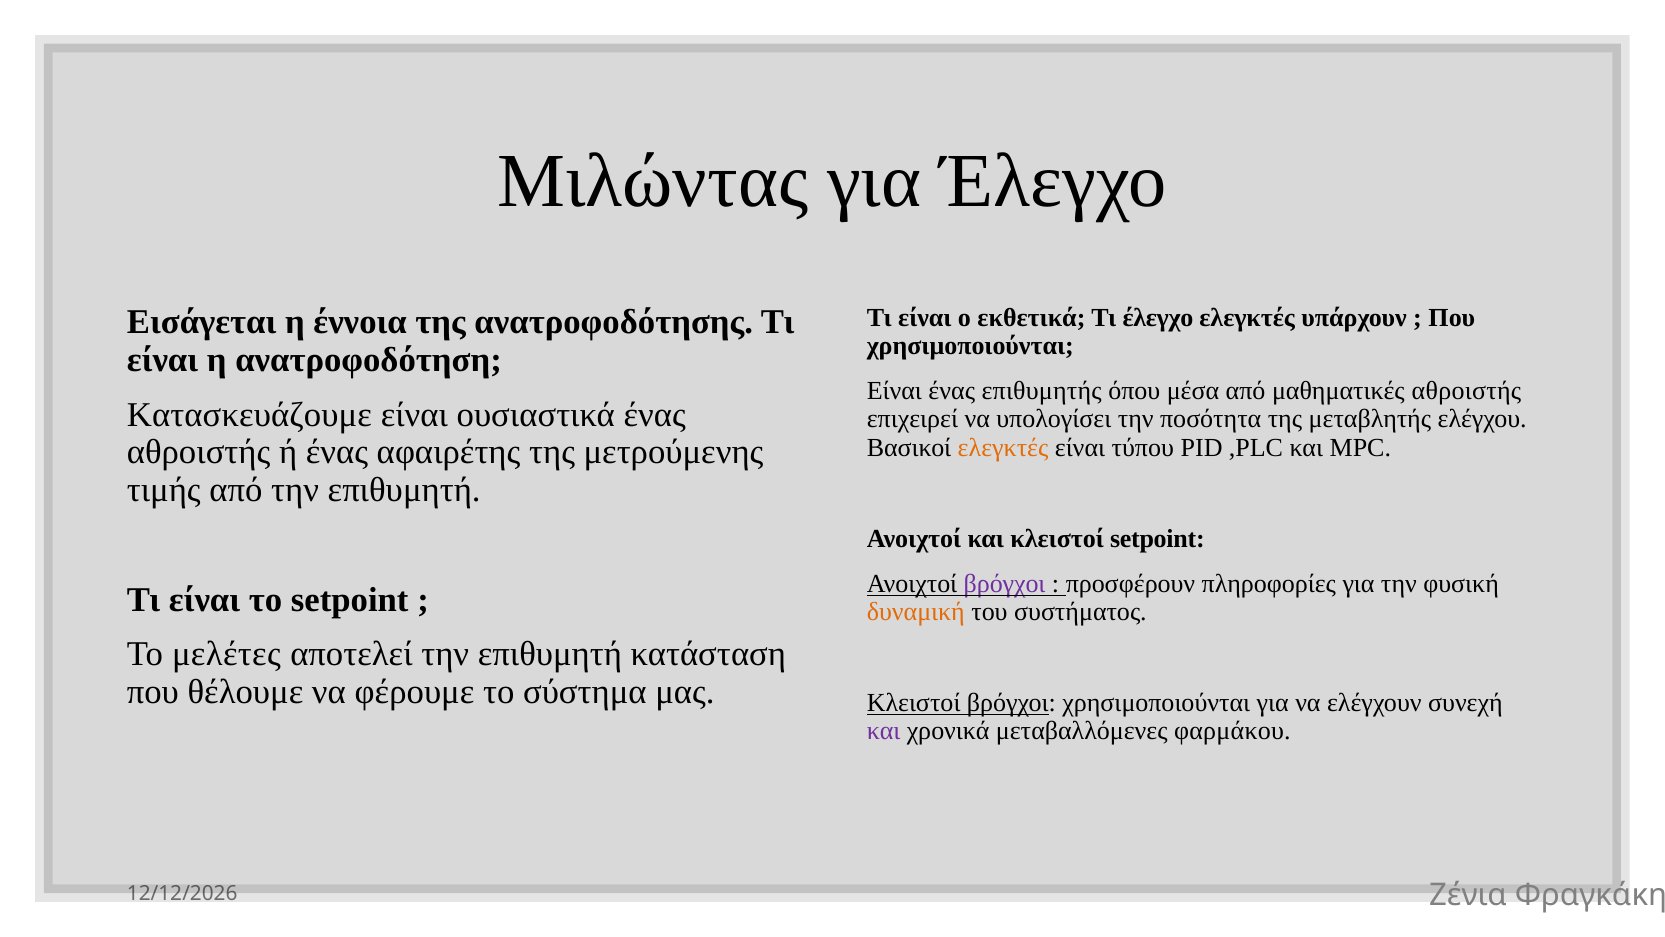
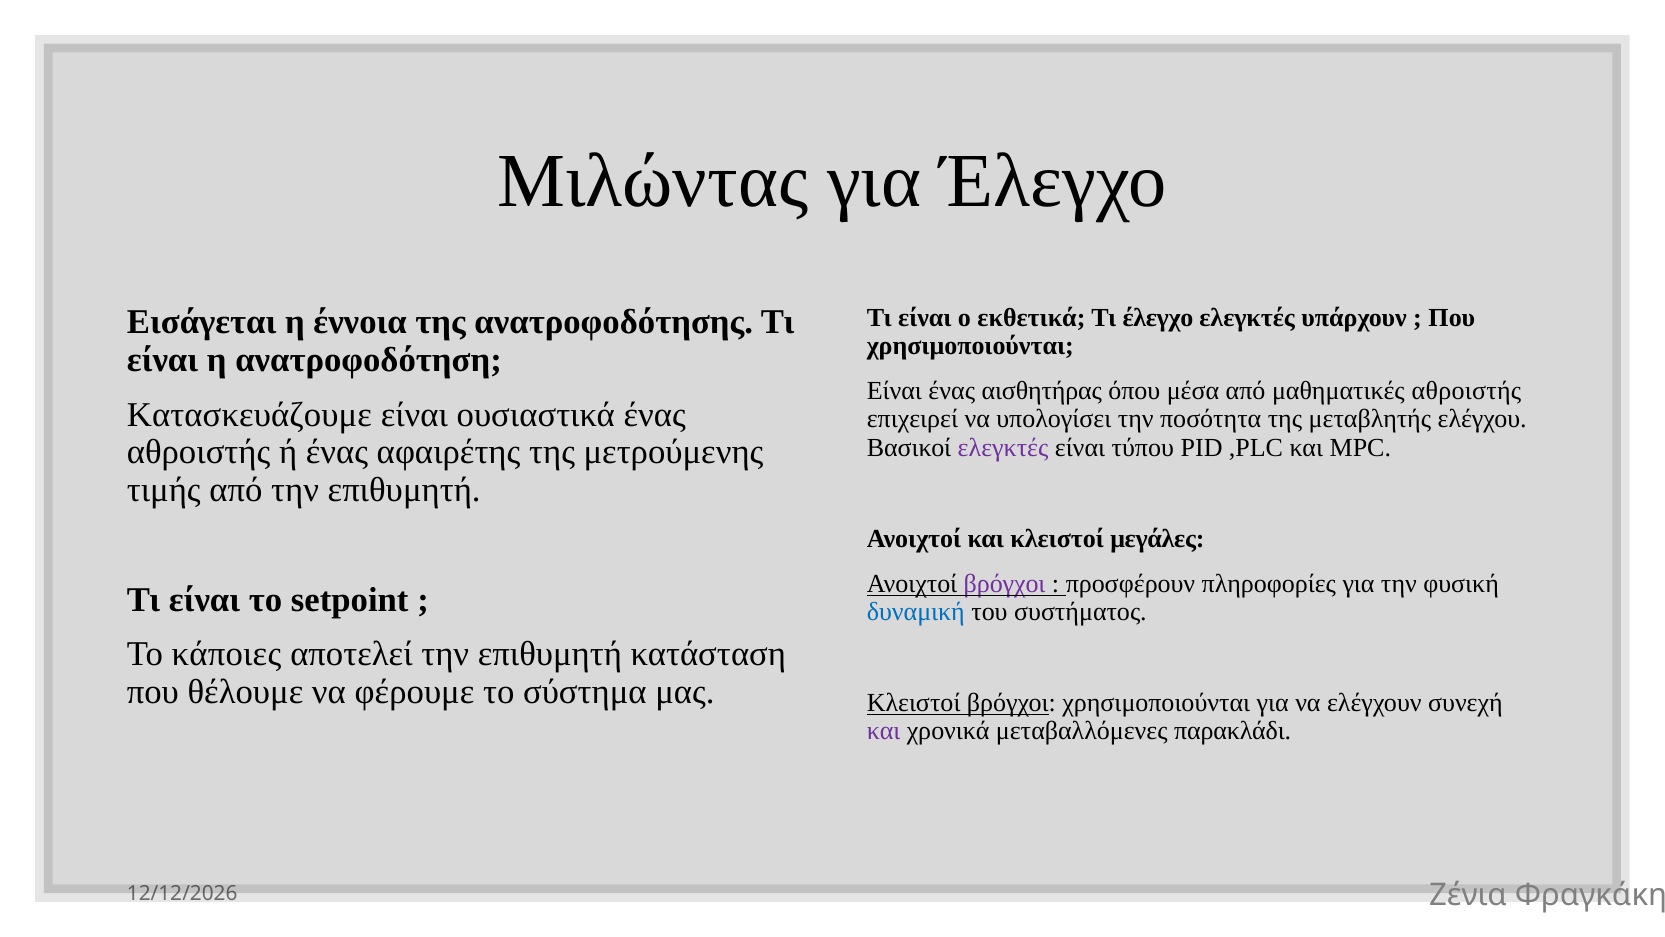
επιθυμητής: επιθυμητής -> αισθητήρας
ελεγκτές at (1003, 447) colour: orange -> purple
κλειστοί setpoint: setpoint -> μεγάλες
δυναμική colour: orange -> blue
μελέτες: μελέτες -> κάποιες
φαρμάκου: φαρμάκου -> παρακλάδι
